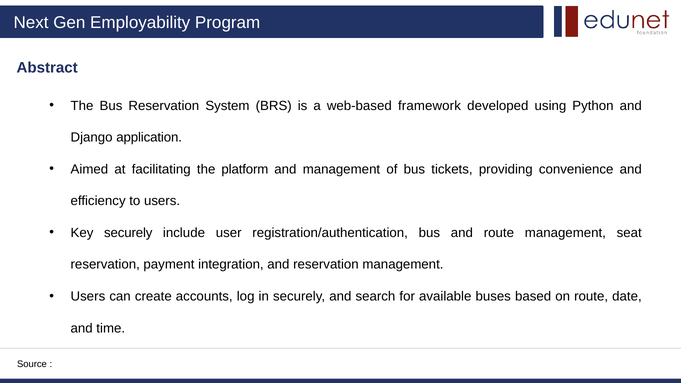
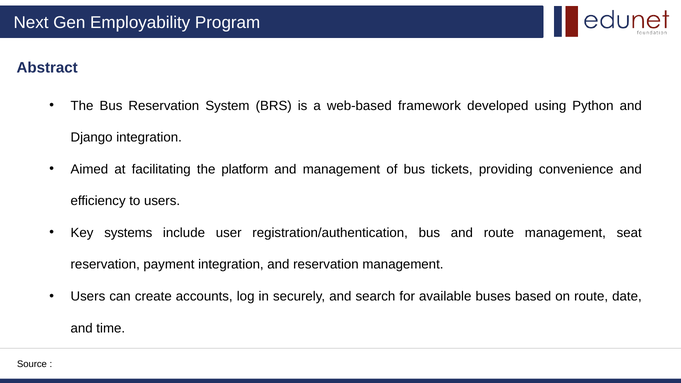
Django application: application -> integration
Key securely: securely -> systems
